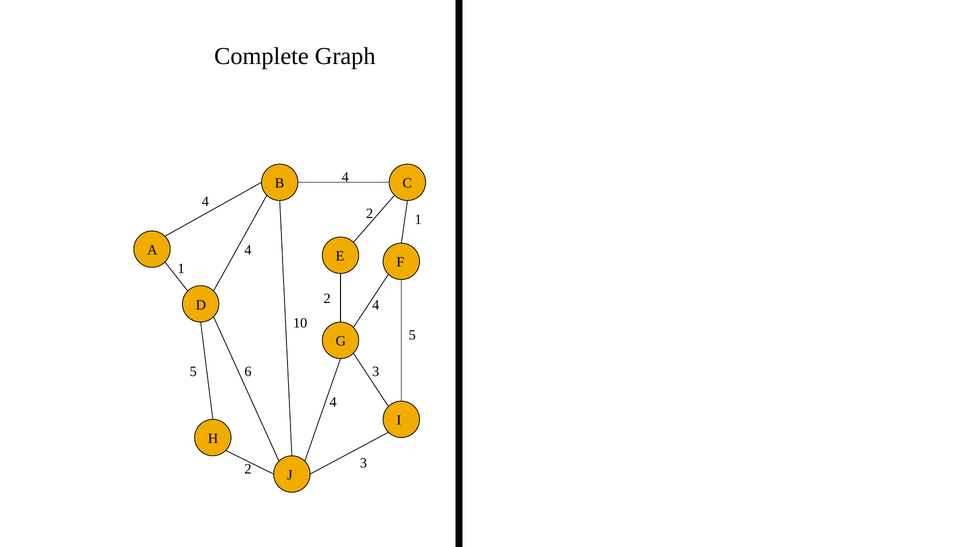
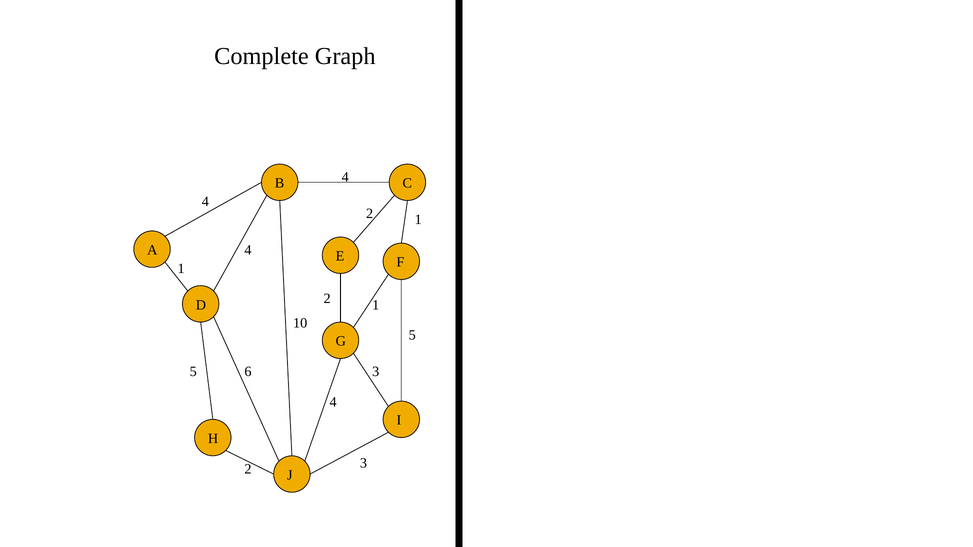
4 at (376, 305): 4 -> 1
